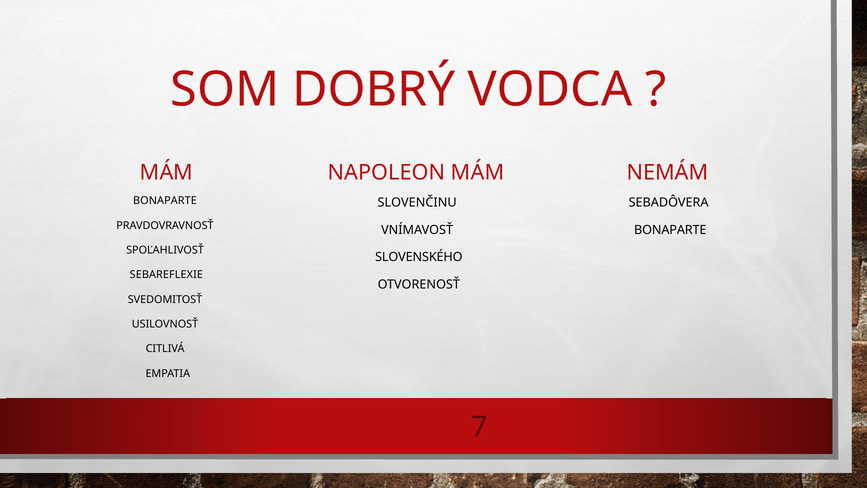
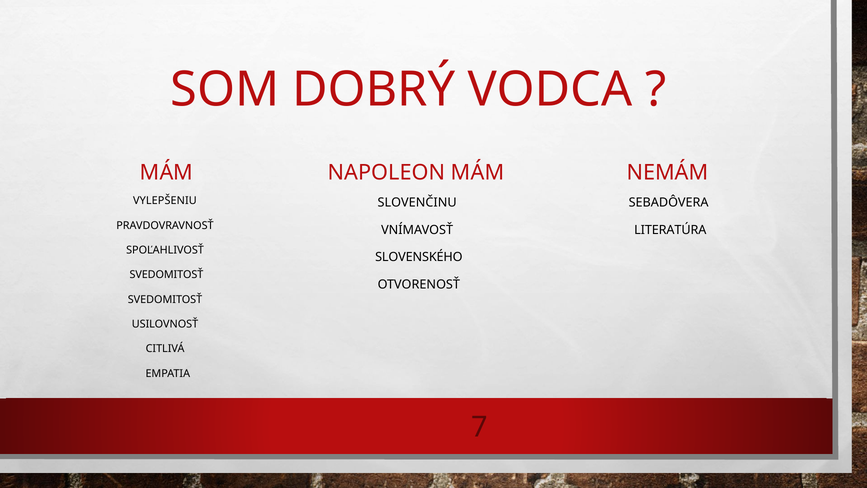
BONAPARTE at (165, 201): BONAPARTE -> VYLEPŠENIU
BONAPARTE at (670, 230): BONAPARTE -> LITERATÚRA
SEBAREFLEXIE at (166, 275): SEBAREFLEXIE -> SVEDOMITOSŤ
